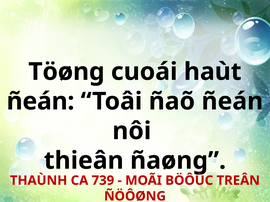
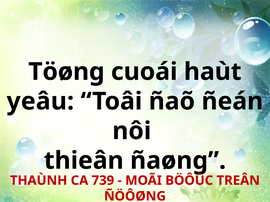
ñeán at (40, 102): ñeán -> yeâu
